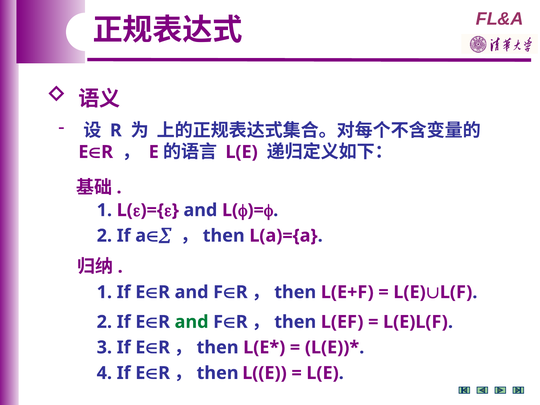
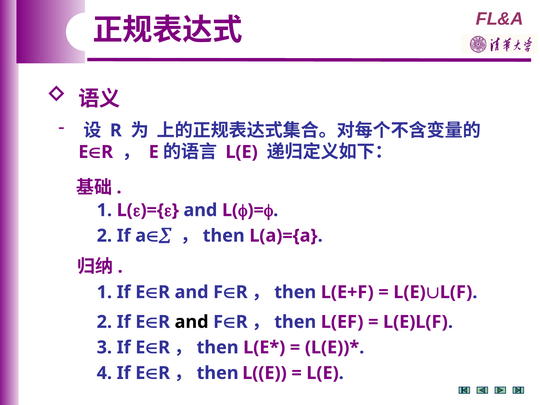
and at (192, 322) colour: green -> black
